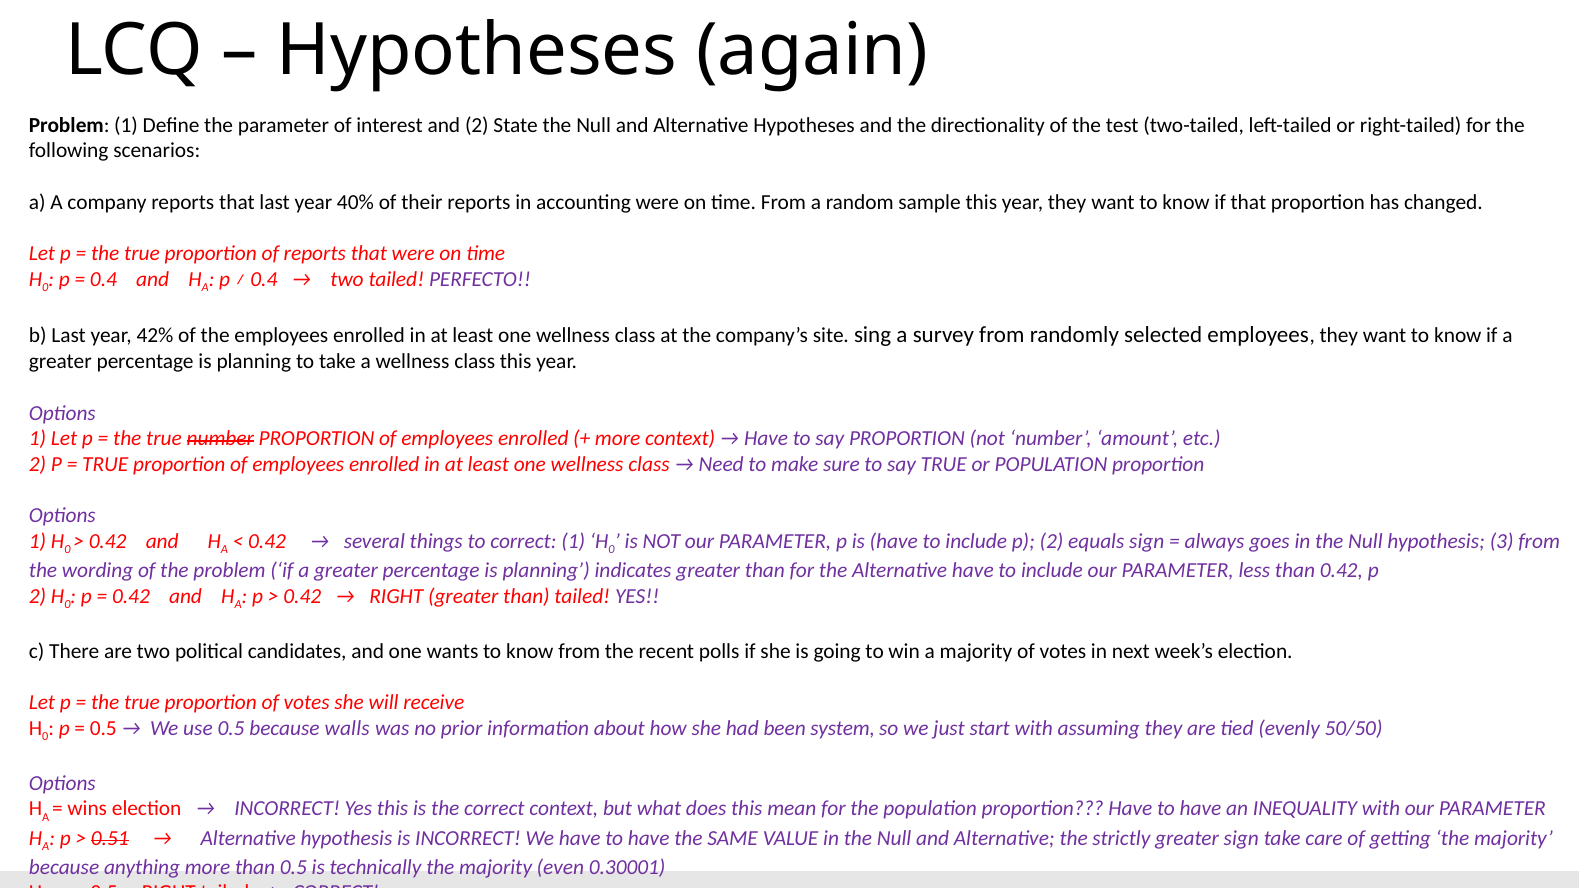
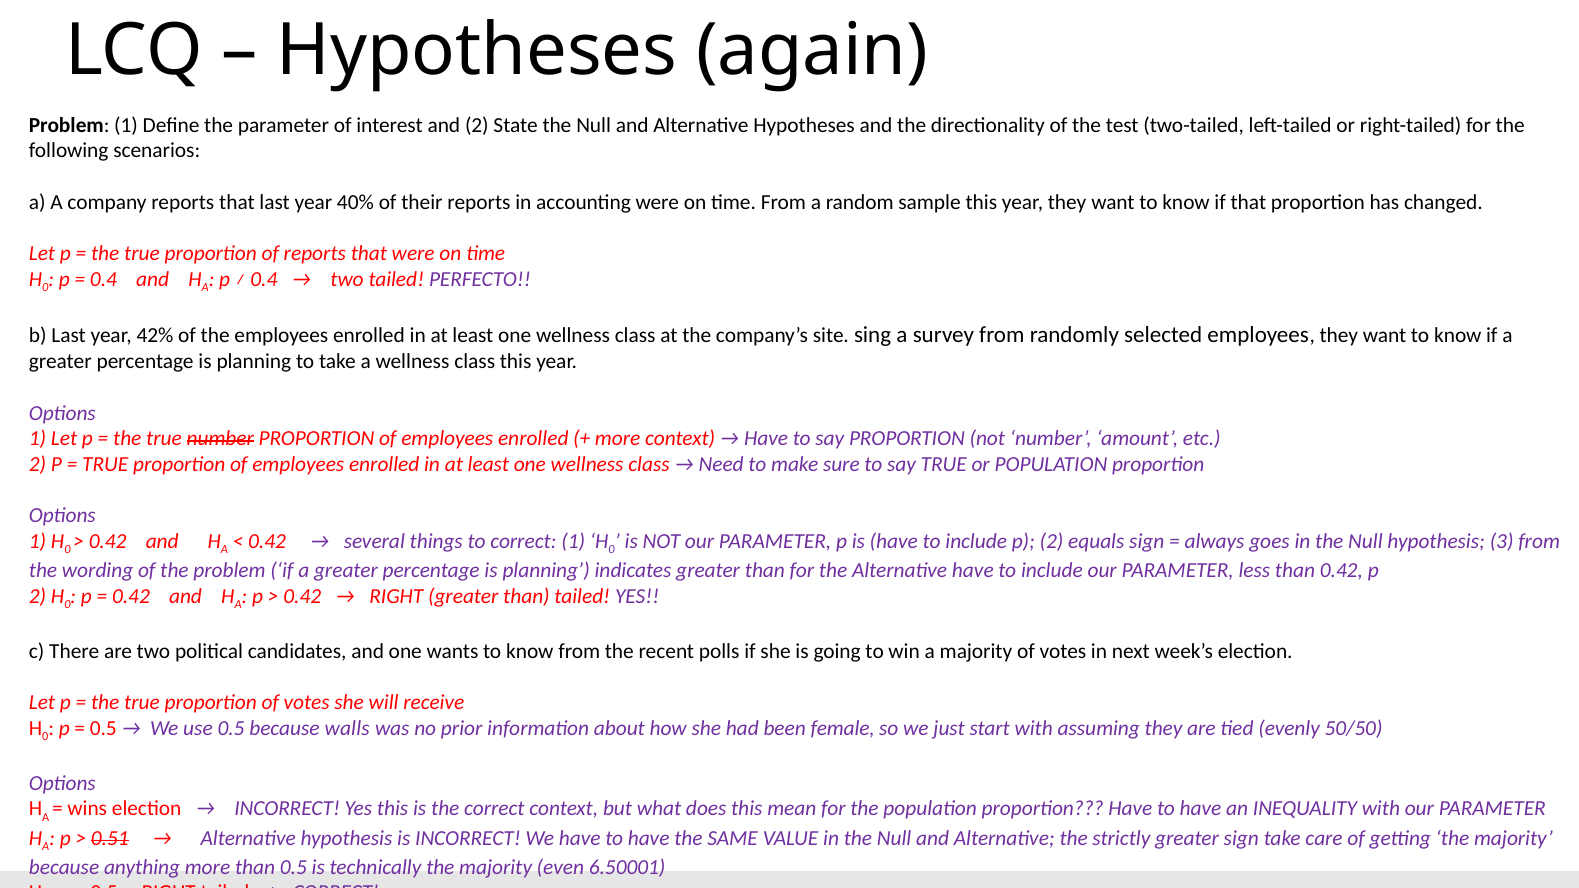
system: system -> female
0.30001: 0.30001 -> 6.50001
